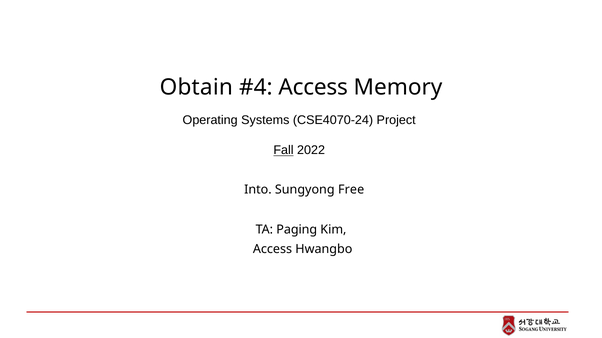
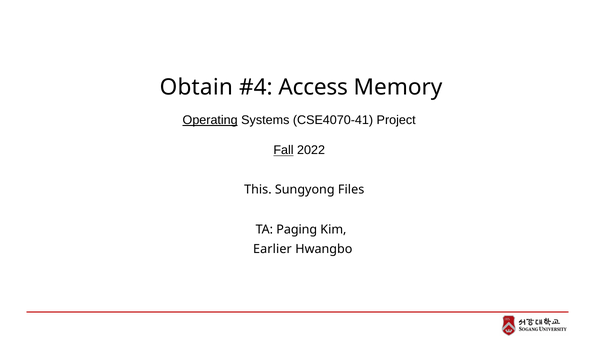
Operating underline: none -> present
CSE4070-24: CSE4070-24 -> CSE4070-41
Into: Into -> This
Free: Free -> Files
Access at (272, 250): Access -> Earlier
